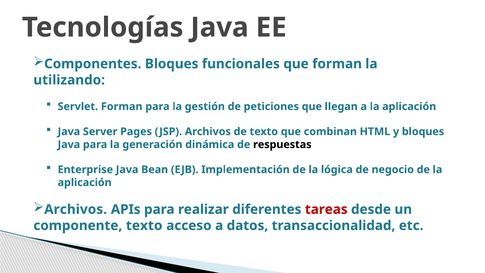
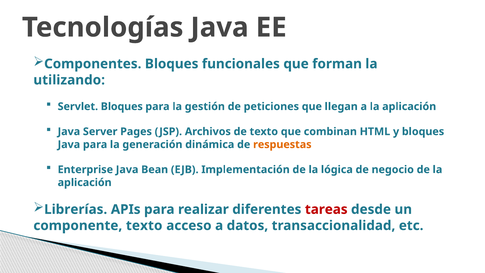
Servlet Forman: Forman -> Bloques
respuestas colour: black -> orange
Archivos at (76, 209): Archivos -> Librerías
